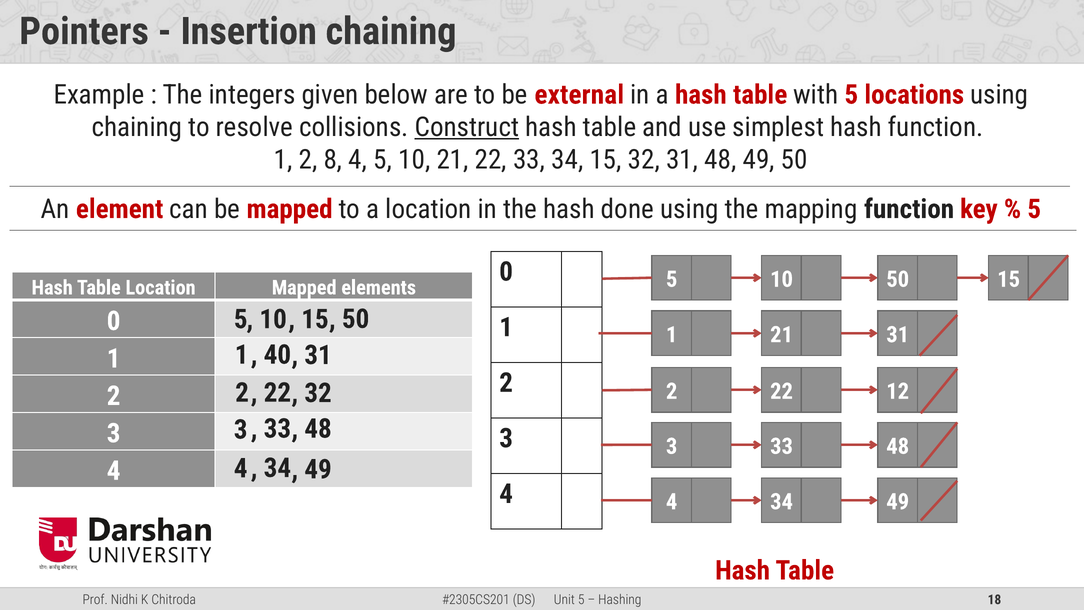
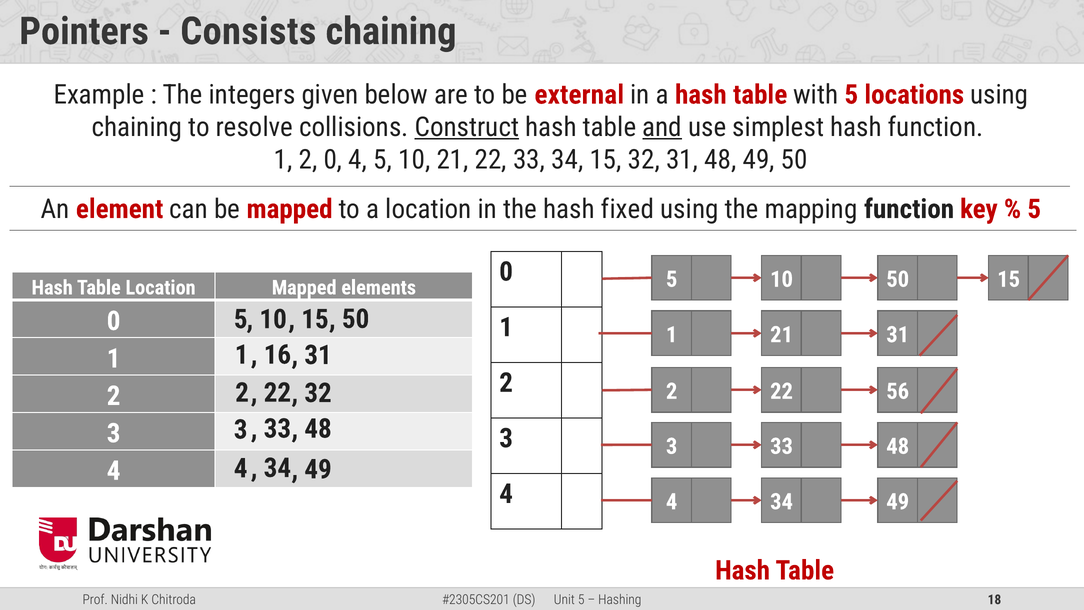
Insertion: Insertion -> Consists
and underline: none -> present
2 8: 8 -> 0
done: done -> fixed
40: 40 -> 16
12: 12 -> 56
